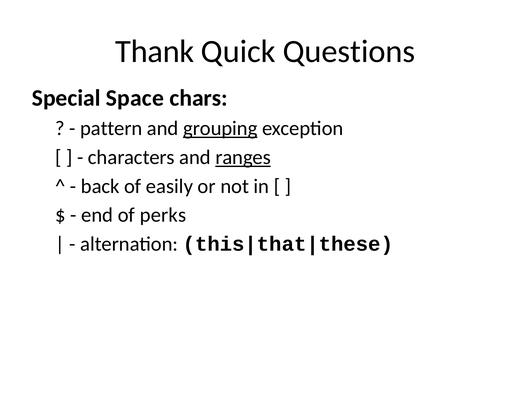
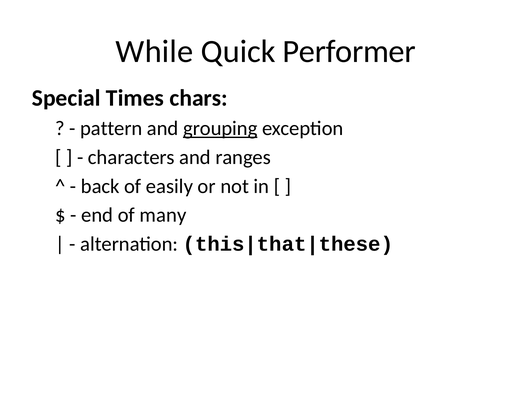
Thank: Thank -> While
Questions: Questions -> Performer
Space: Space -> Times
ranges underline: present -> none
perks: perks -> many
